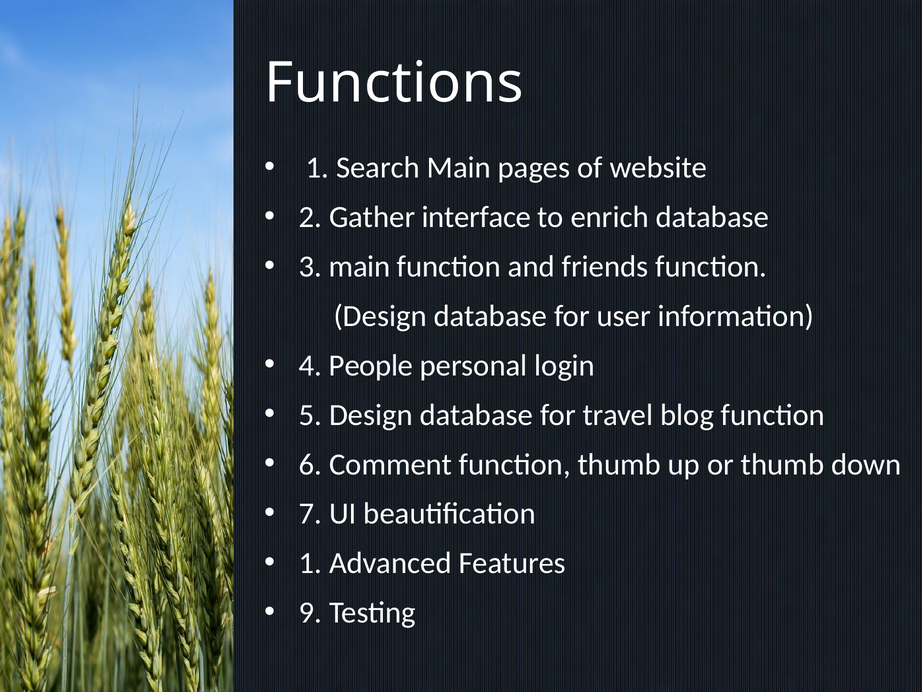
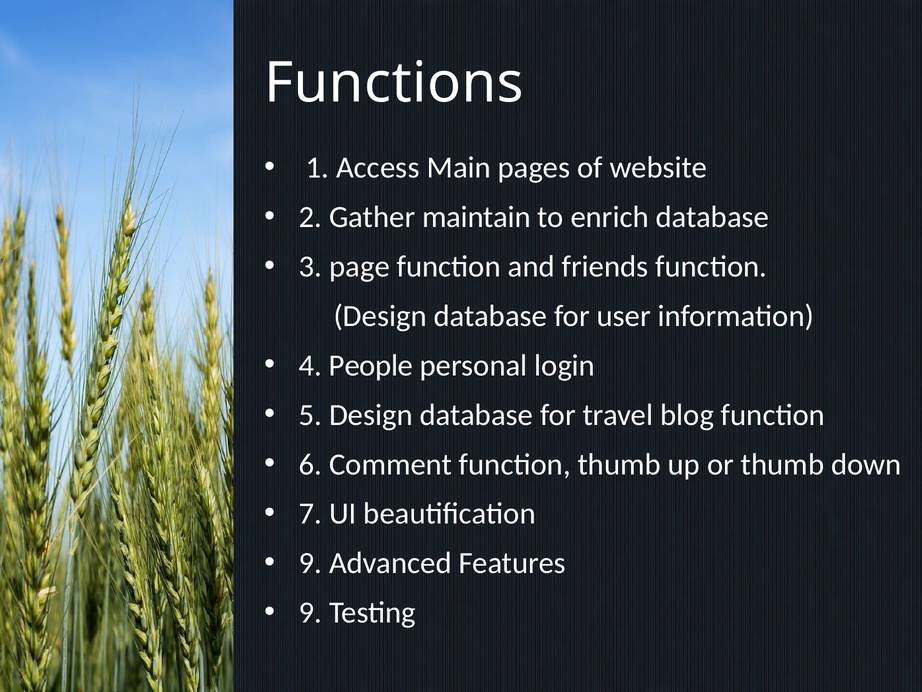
Search: Search -> Access
interface: interface -> maintain
3 main: main -> page
1 at (310, 563): 1 -> 9
